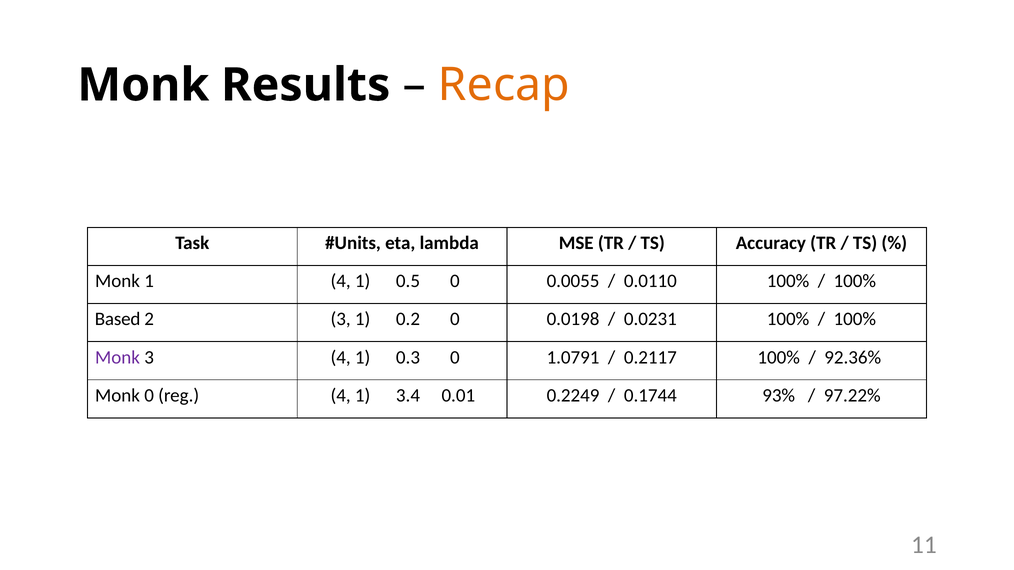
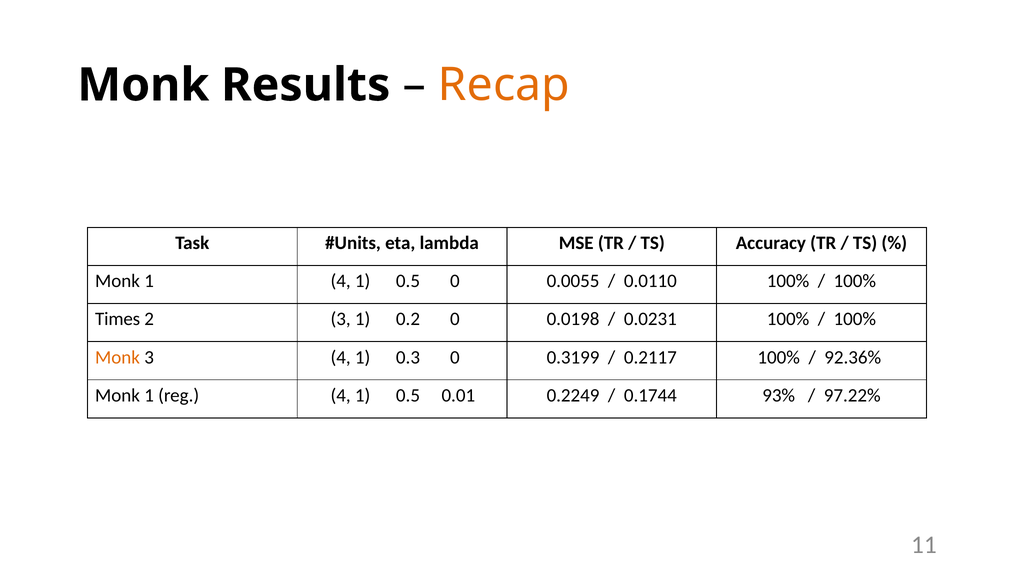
Based: Based -> Times
Monk at (118, 358) colour: purple -> orange
1.0791: 1.0791 -> 0.3199
0 at (149, 396): 0 -> 1
reg 4 1 3.4: 3.4 -> 0.5
